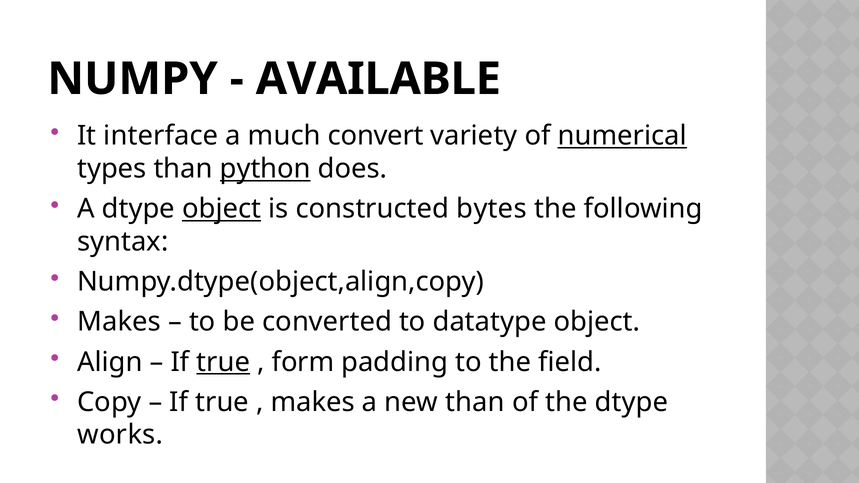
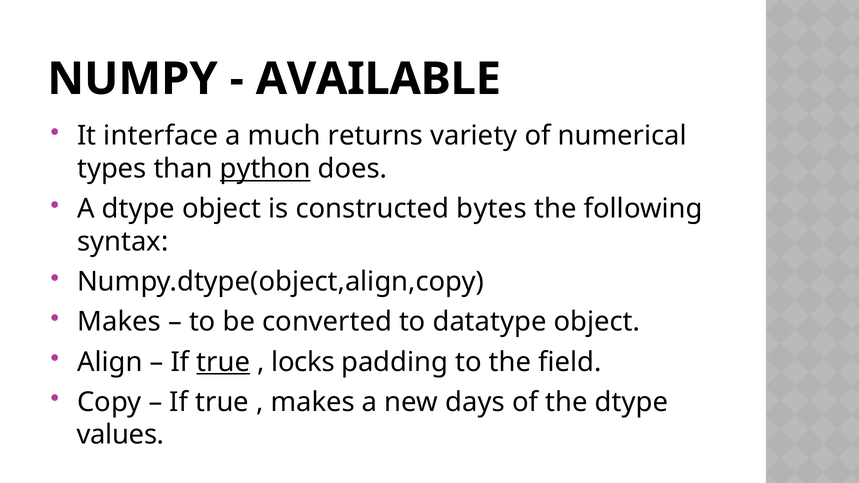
convert: convert -> returns
numerical underline: present -> none
object at (222, 209) underline: present -> none
form: form -> locks
new than: than -> days
works: works -> values
